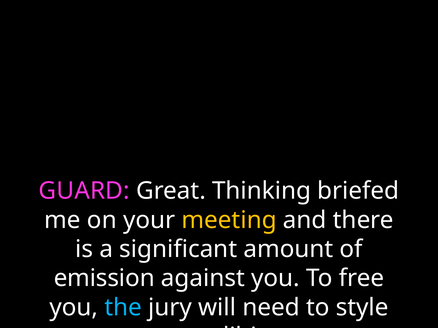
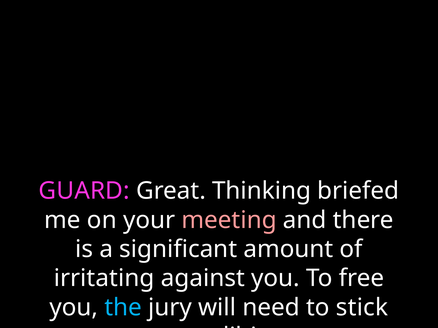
meeting colour: yellow -> pink
emission: emission -> irritating
style: style -> stick
